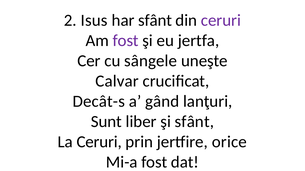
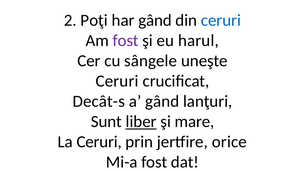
Isus: Isus -> Poţi
har sfânt: sfânt -> gând
ceruri at (221, 20) colour: purple -> blue
jertfa: jertfa -> harul
Calvar at (117, 81): Calvar -> Ceruri
liber underline: none -> present
şi sfânt: sfânt -> mare
